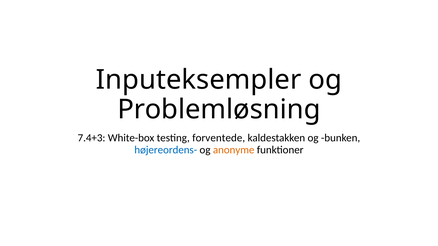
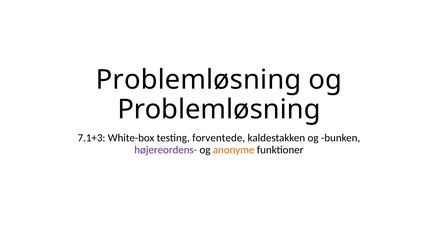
Inputeksempler at (199, 80): Inputeksempler -> Problemløsning
7.4+3: 7.4+3 -> 7.1+3
højereordens- colour: blue -> purple
